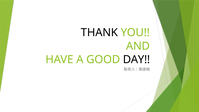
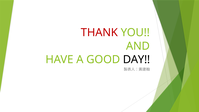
THANK colour: black -> red
